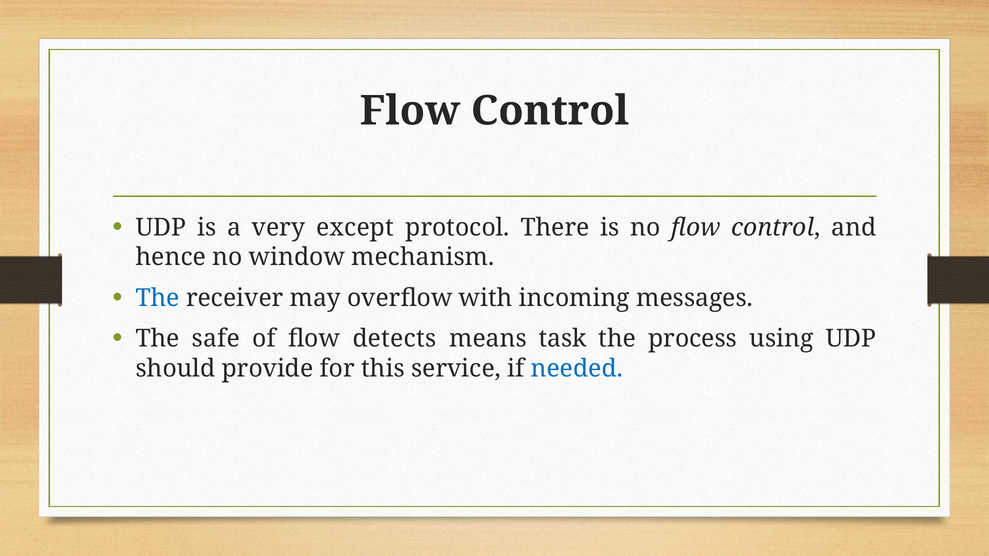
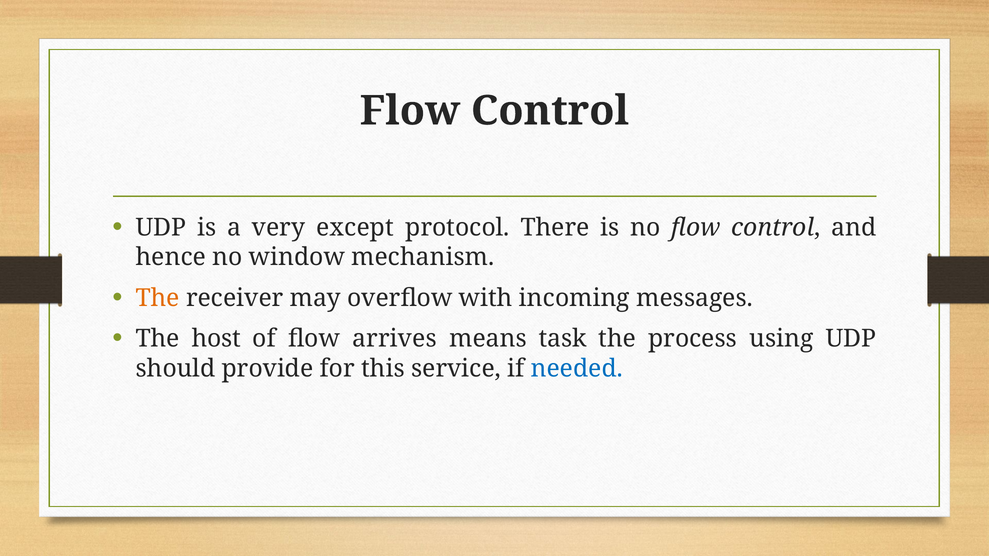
The at (158, 298) colour: blue -> orange
safe: safe -> host
detects: detects -> arrives
